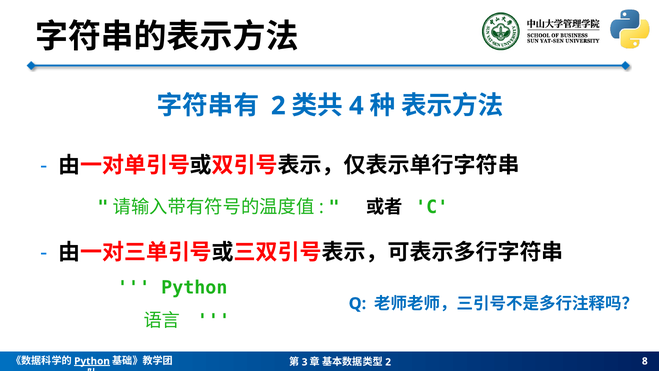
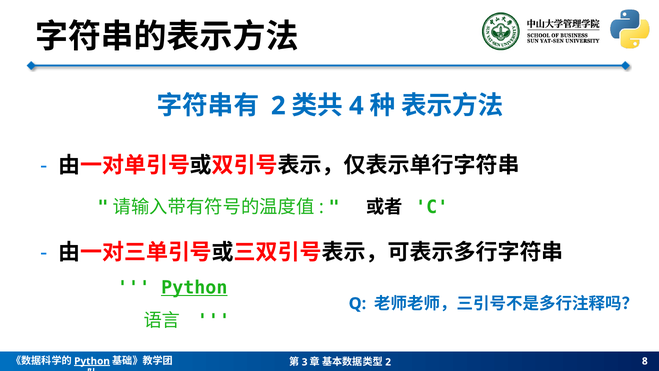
Python at (194, 287) underline: none -> present
